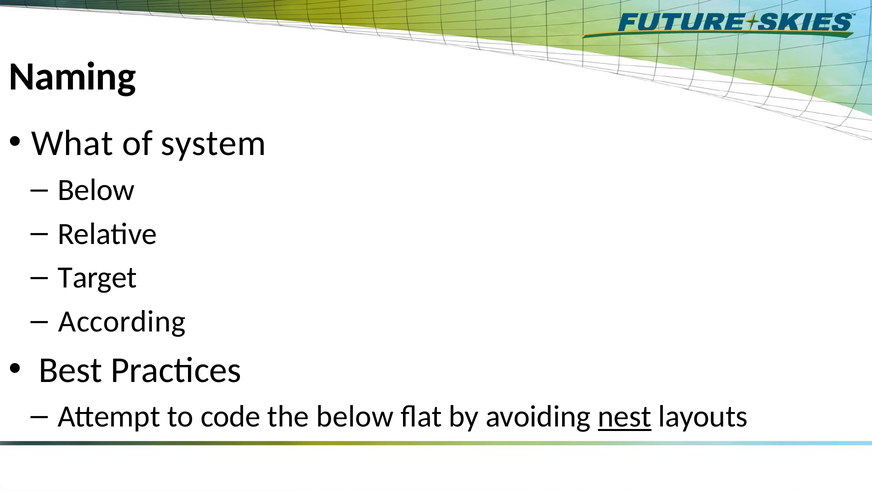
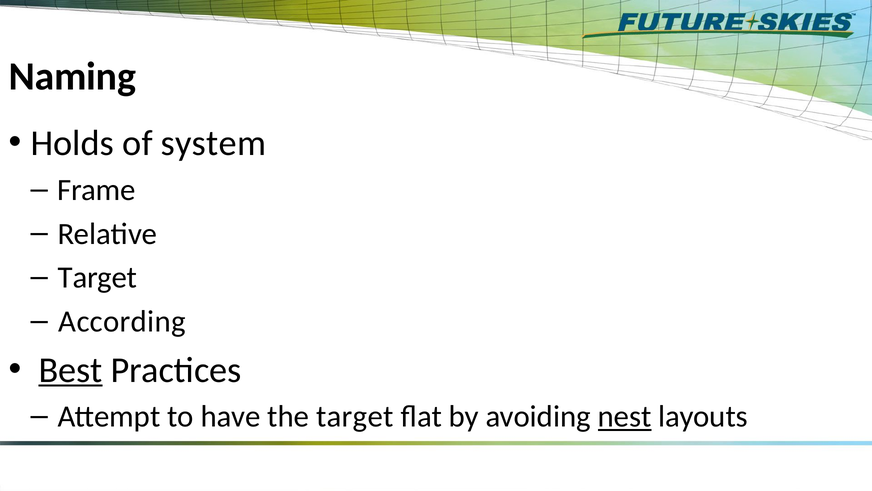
What: What -> Holds
Below at (96, 190): Below -> Frame
Best underline: none -> present
code: code -> have
the below: below -> target
